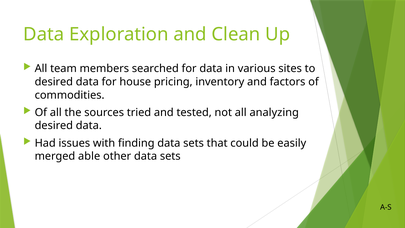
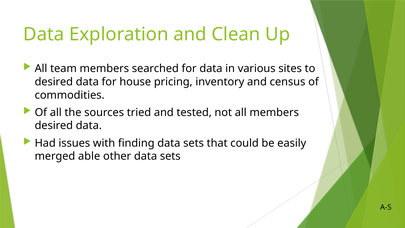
factors: factors -> census
all analyzing: analyzing -> members
